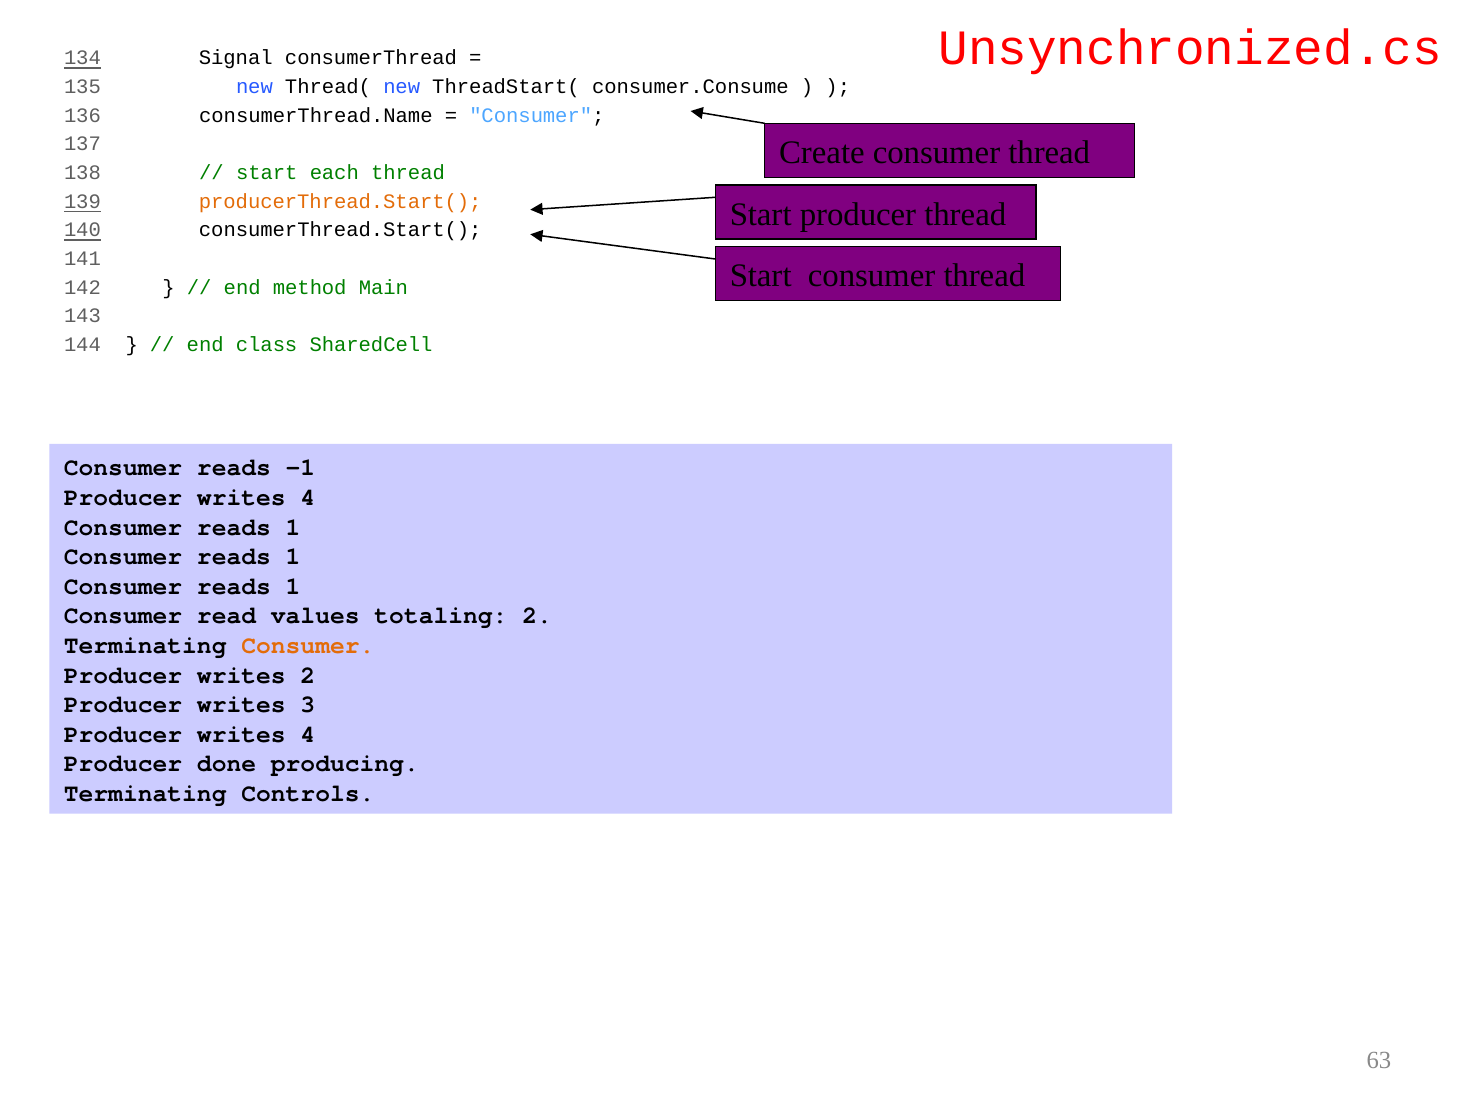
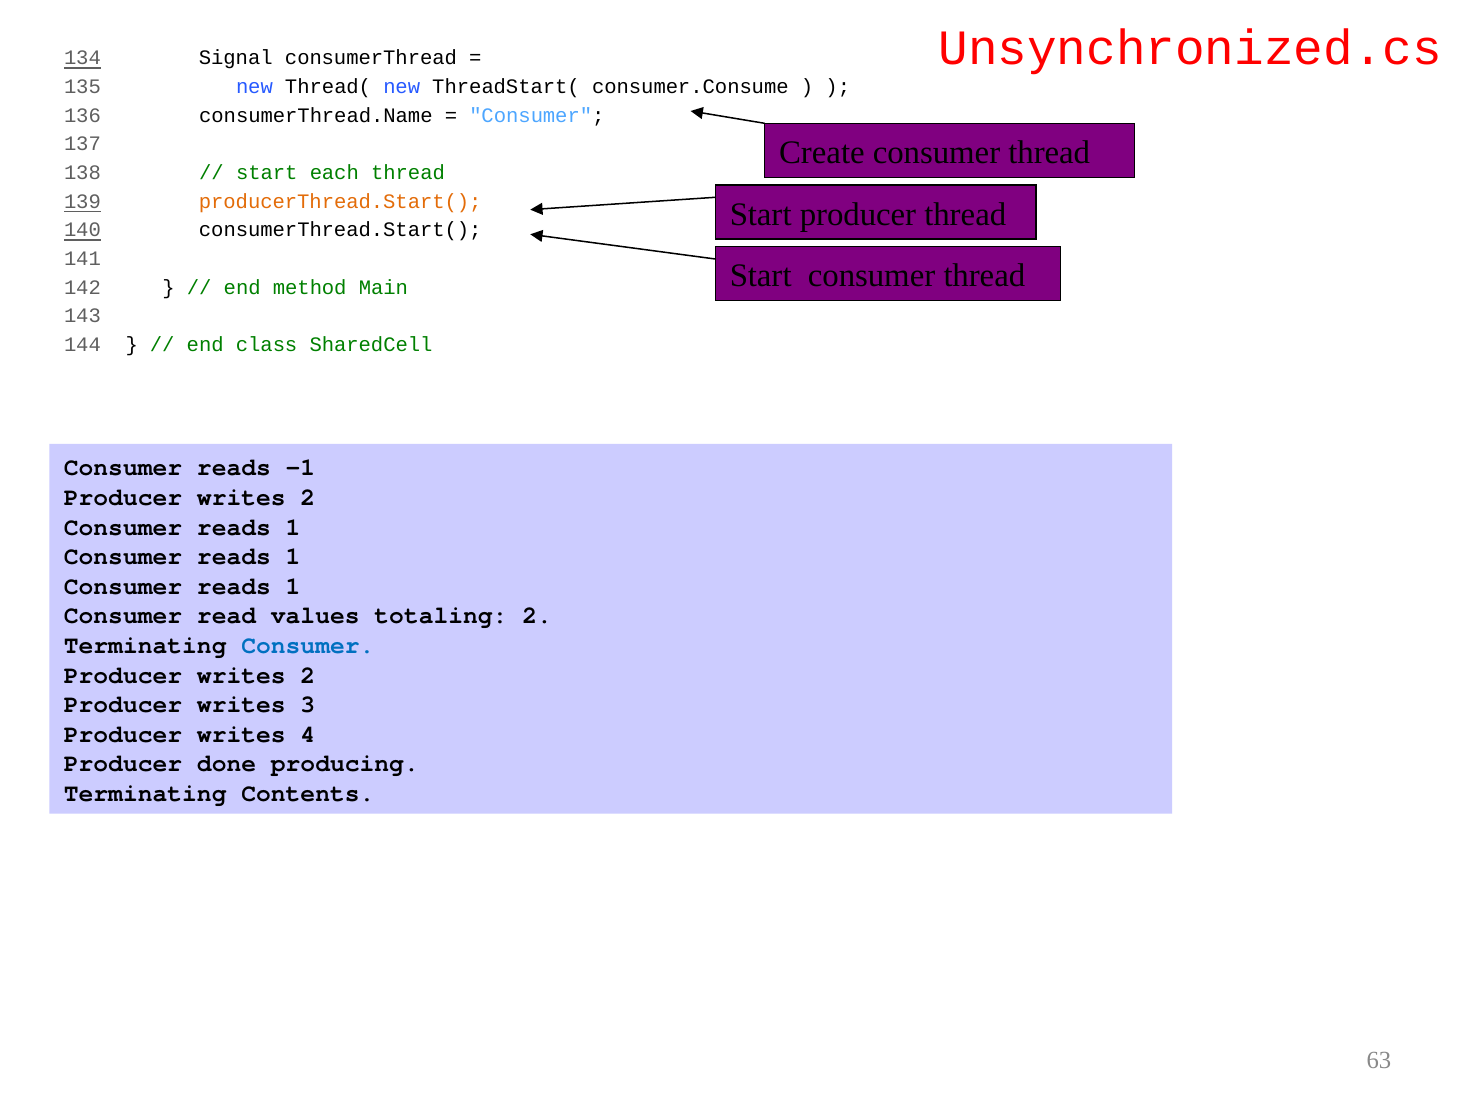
4 at (308, 497): 4 -> 2
Consumer at (308, 645) colour: orange -> blue
Controls: Controls -> Contents
